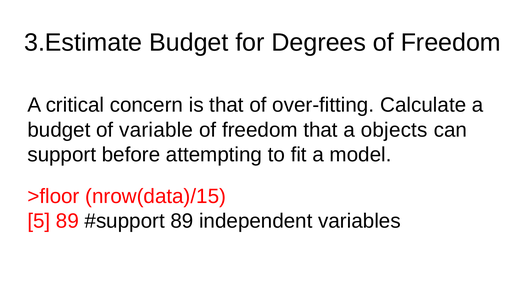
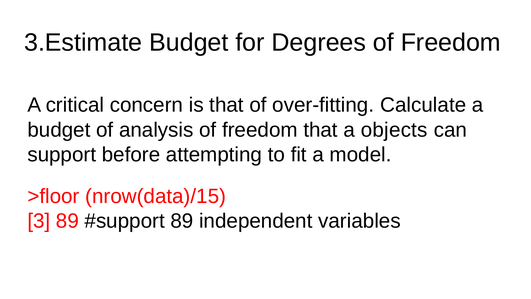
variable: variable -> analysis
5: 5 -> 3
